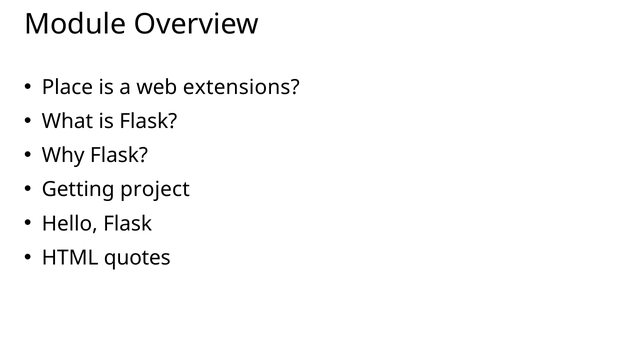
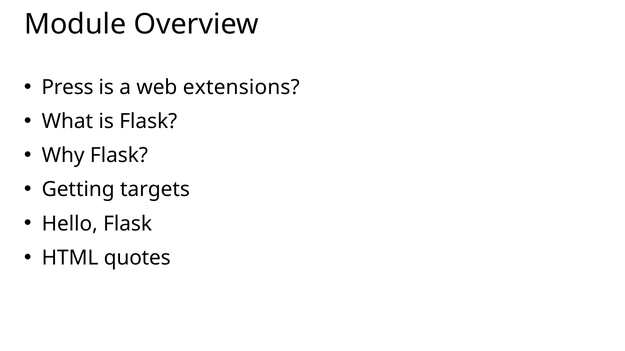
Place: Place -> Press
project: project -> targets
